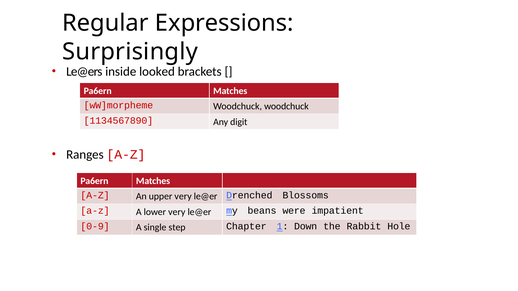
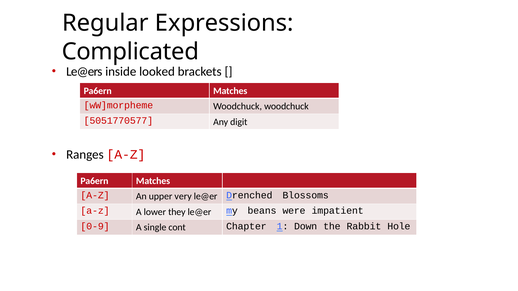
Surprisingly: Surprisingly -> Complicated
1134567890: 1134567890 -> 5051770577
lower very: very -> they
step: step -> cont
